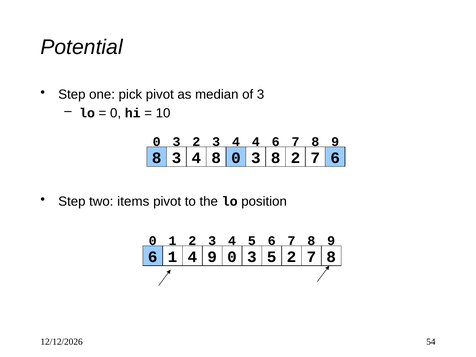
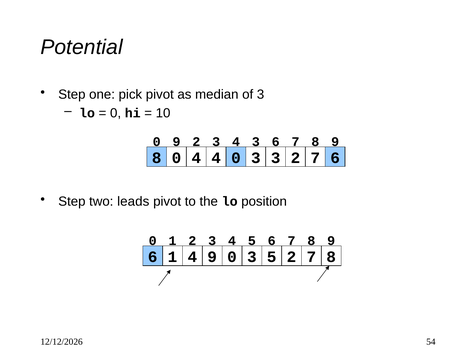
3 at (176, 142): 3 -> 9
4 4: 4 -> 3
3 at (176, 158): 3 -> 0
4 8: 8 -> 4
3 8: 8 -> 3
items: items -> leads
